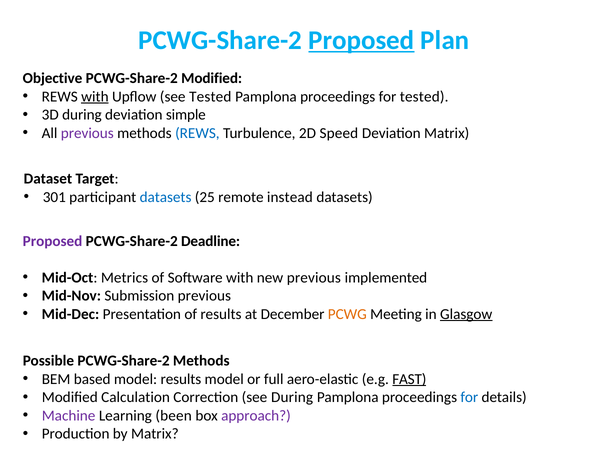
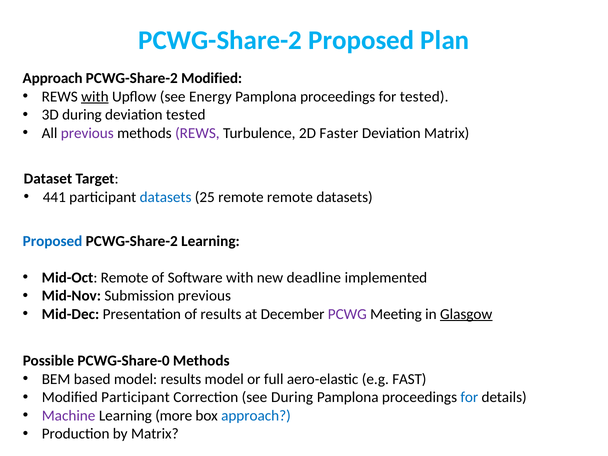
Proposed at (361, 40) underline: present -> none
Objective at (53, 78): Objective -> Approach
see Tested: Tested -> Energy
deviation simple: simple -> tested
REWS at (197, 133) colour: blue -> purple
Speed: Speed -> Faster
301: 301 -> 441
remote instead: instead -> remote
Proposed at (53, 241) colour: purple -> blue
PCWG-Share-2 Deadline: Deadline -> Learning
Mid-Oct Metrics: Metrics -> Remote
new previous: previous -> deadline
PCWG colour: orange -> purple
Possible PCWG-Share-2: PCWG-Share-2 -> PCWG-Share-0
FAST underline: present -> none
Modified Calculation: Calculation -> Participant
been: been -> more
approach at (256, 416) colour: purple -> blue
